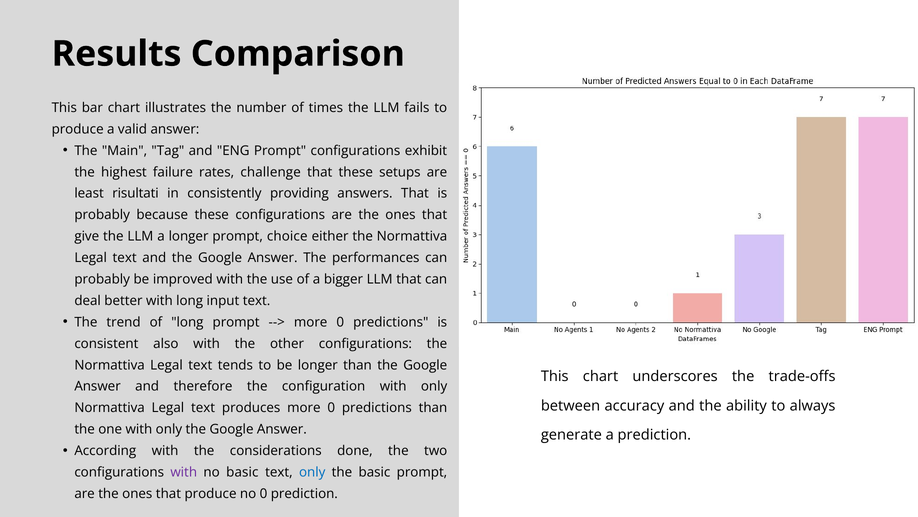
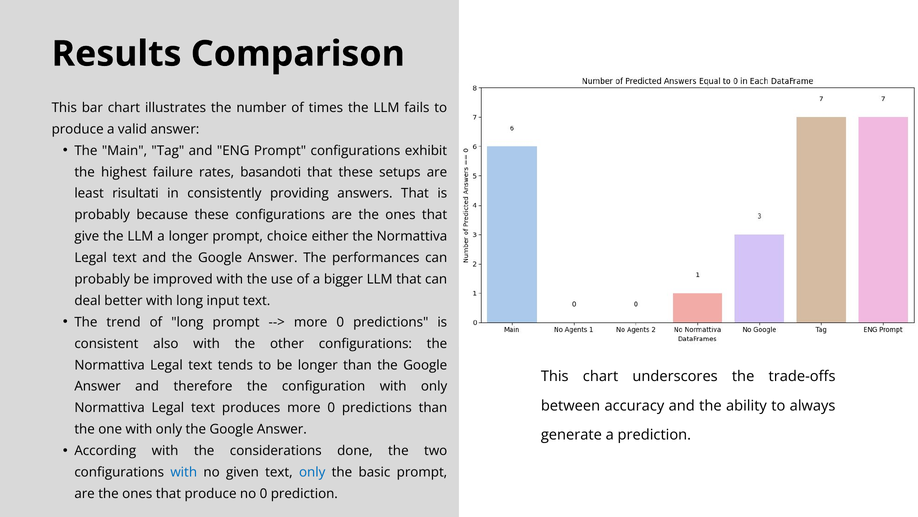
challenge: challenge -> basandoti
with at (184, 472) colour: purple -> blue
no basic: basic -> given
